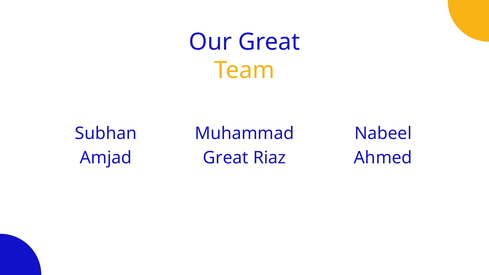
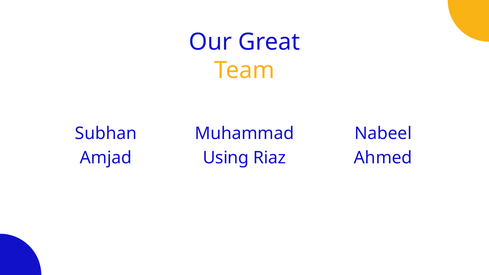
Great at (226, 158): Great -> Using
